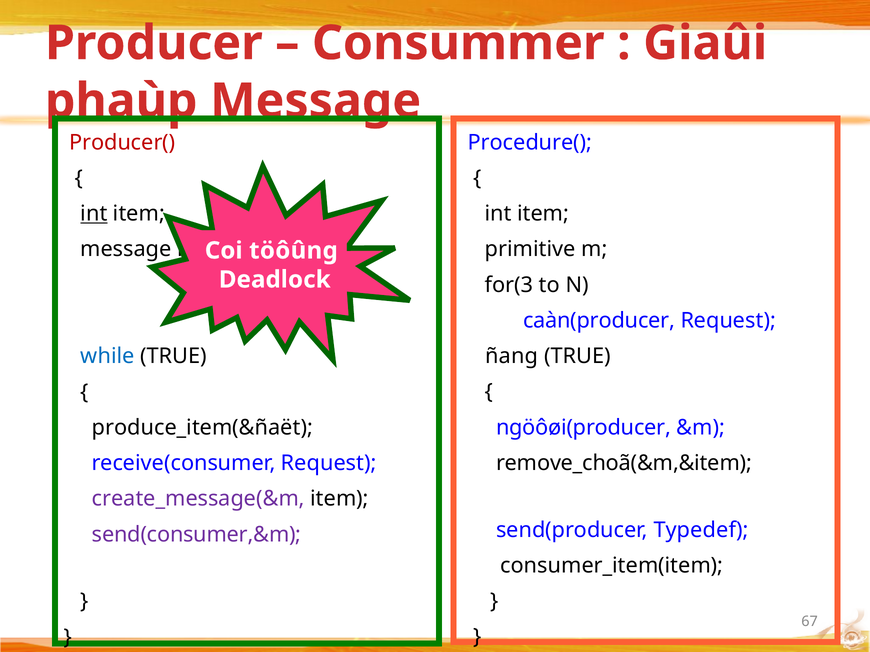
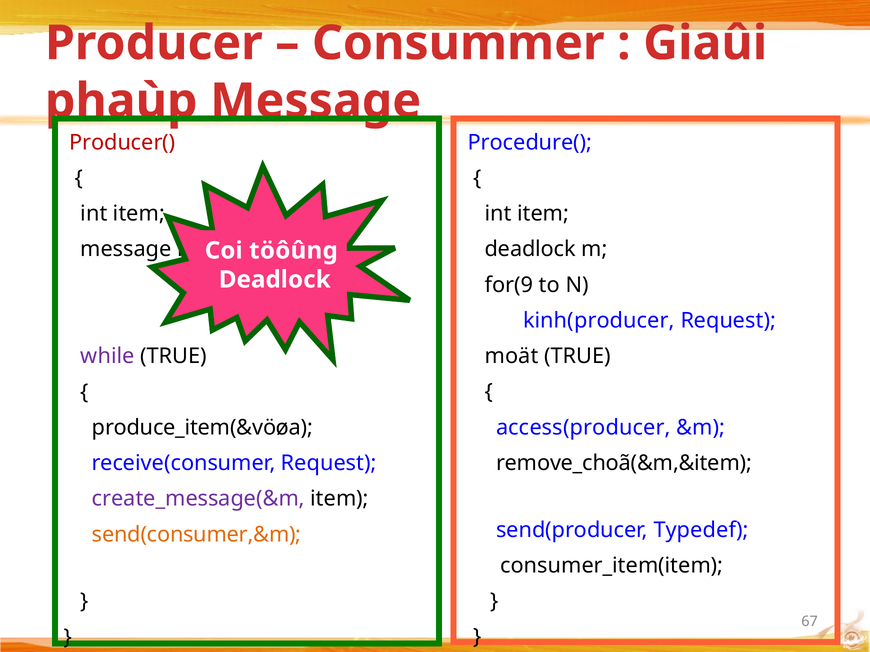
int at (94, 214) underline: present -> none
primitive: primitive -> deadlock
for(3: for(3 -> for(9
caàn(producer: caàn(producer -> kinh(producer
ñang: ñang -> moät
while colour: blue -> purple
ngöôøi(producer: ngöôøi(producer -> access(producer
produce_item(&ñaët: produce_item(&ñaët -> produce_item(&vöøa
send(consumer,&m colour: purple -> orange
